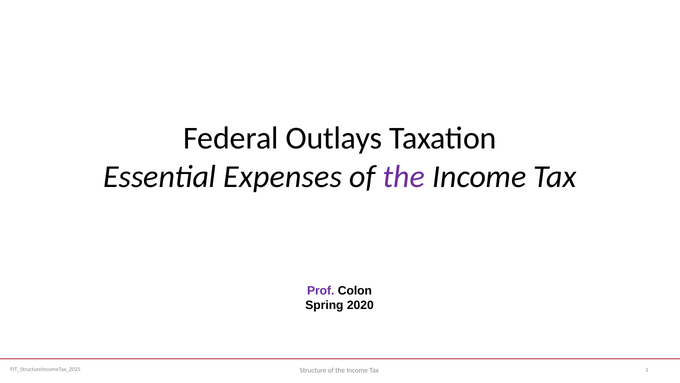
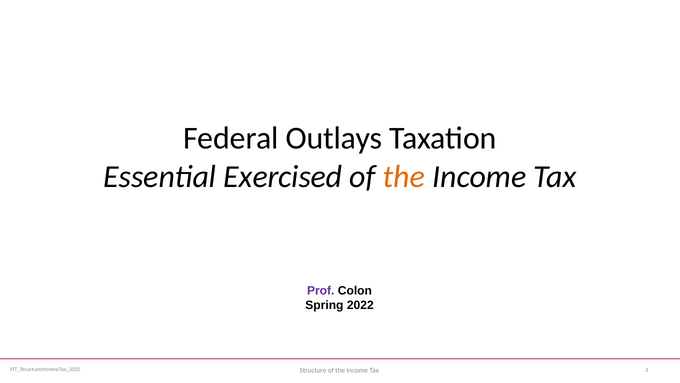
Expenses: Expenses -> Exercised
the at (404, 176) colour: purple -> orange
2020: 2020 -> 2022
